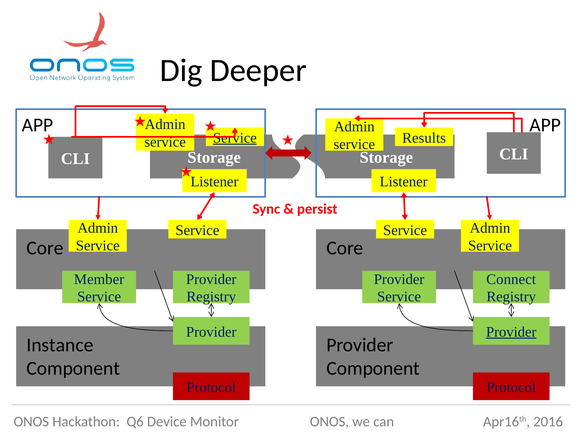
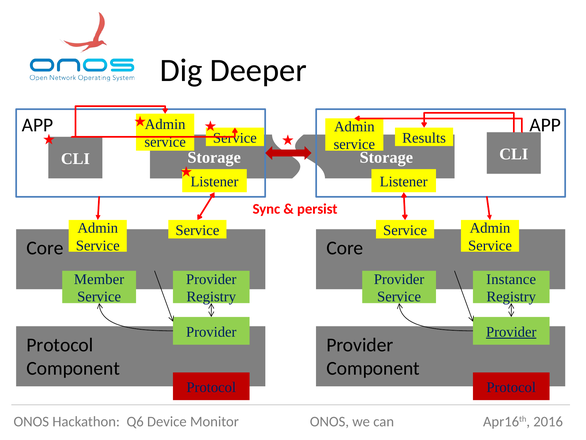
Service at (235, 138) underline: present -> none
Connect: Connect -> Instance
Instance at (60, 345): Instance -> Protocol
